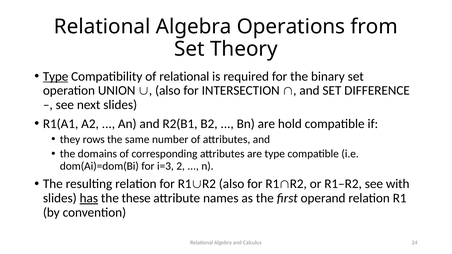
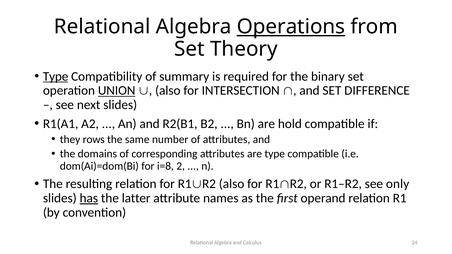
Operations underline: none -> present
of relational: relational -> summary
UNION underline: none -> present
i=3: i=3 -> i=8
with: with -> only
these: these -> latter
